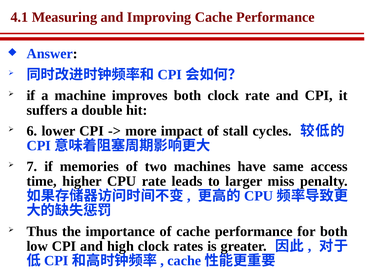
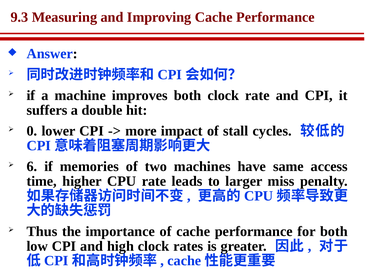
4.1: 4.1 -> 9.3
6: 6 -> 0
7: 7 -> 6
